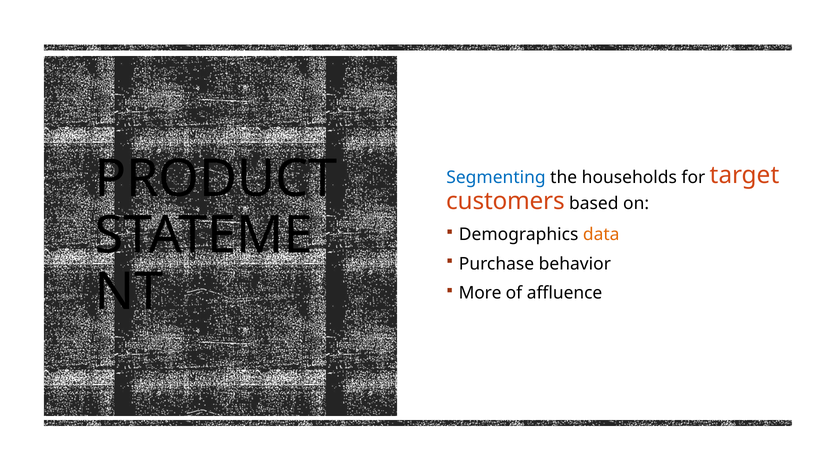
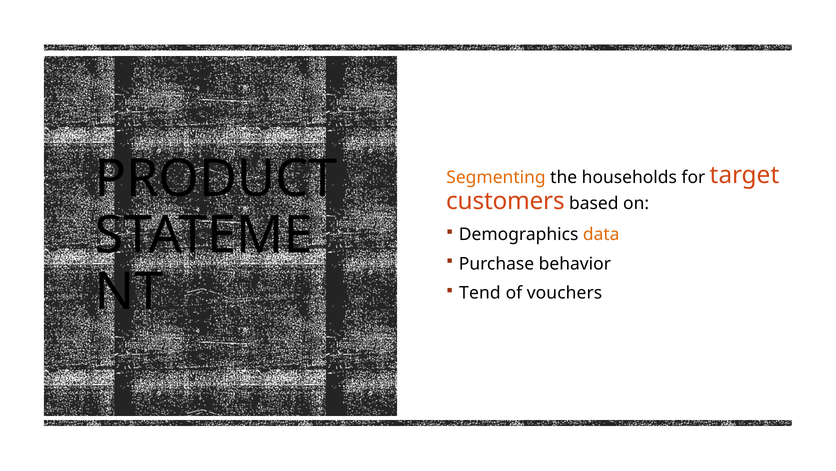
Segmenting colour: blue -> orange
More: More -> Tend
affluence: affluence -> vouchers
